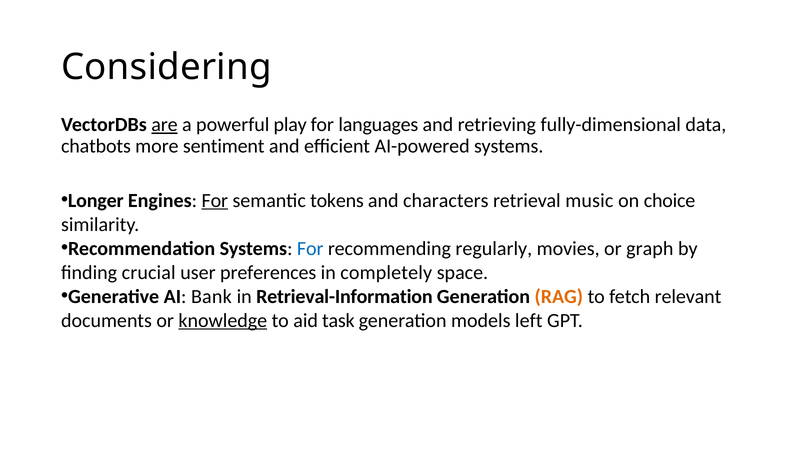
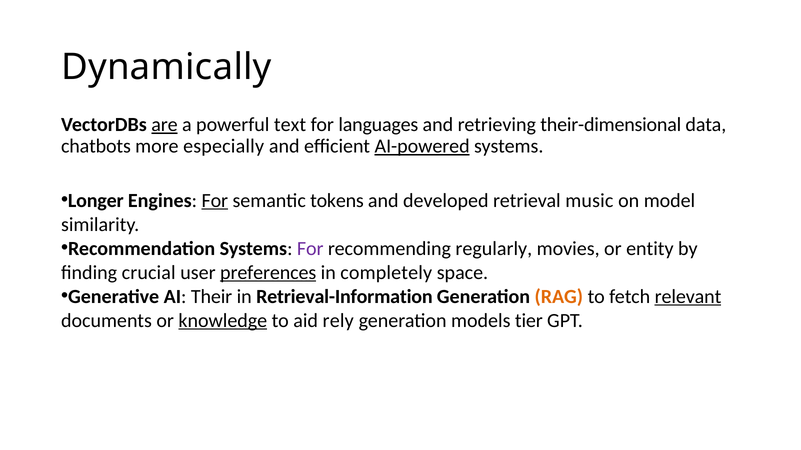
Considering: Considering -> Dynamically
play: play -> text
fully-dimensional: fully-dimensional -> their-dimensional
sentiment: sentiment -> especially
AI-powered underline: none -> present
characters: characters -> developed
choice: choice -> model
For at (310, 249) colour: blue -> purple
graph: graph -> entity
preferences underline: none -> present
Bank: Bank -> Their
relevant underline: none -> present
task: task -> rely
left: left -> tier
